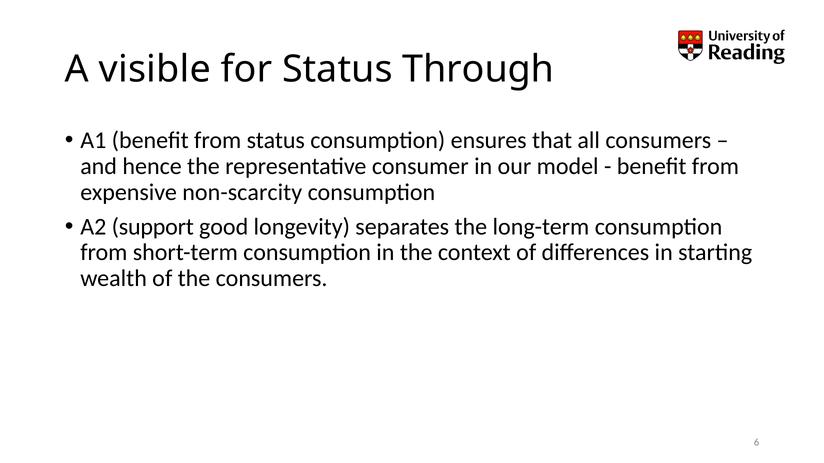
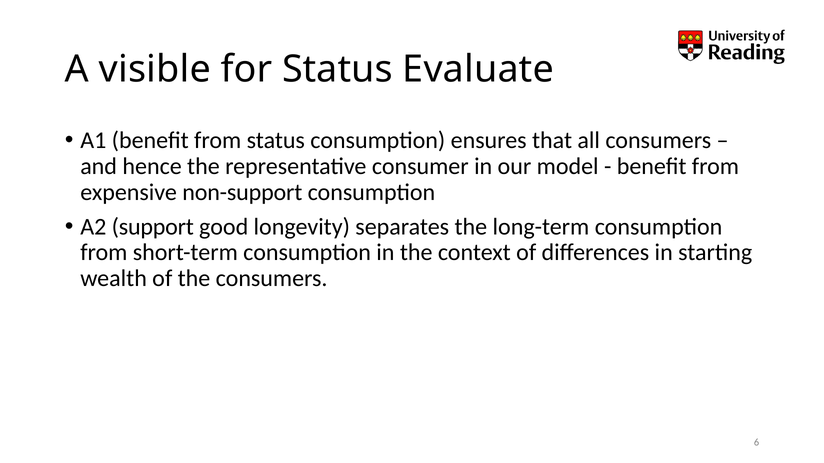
Through: Through -> Evaluate
non-scarcity: non-scarcity -> non-support
